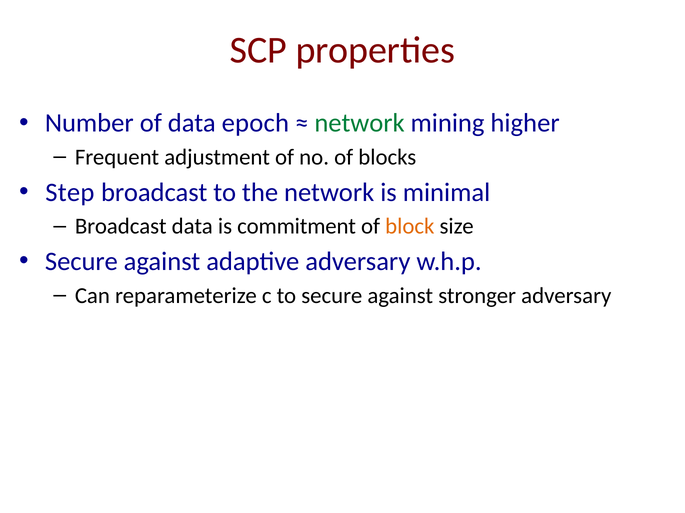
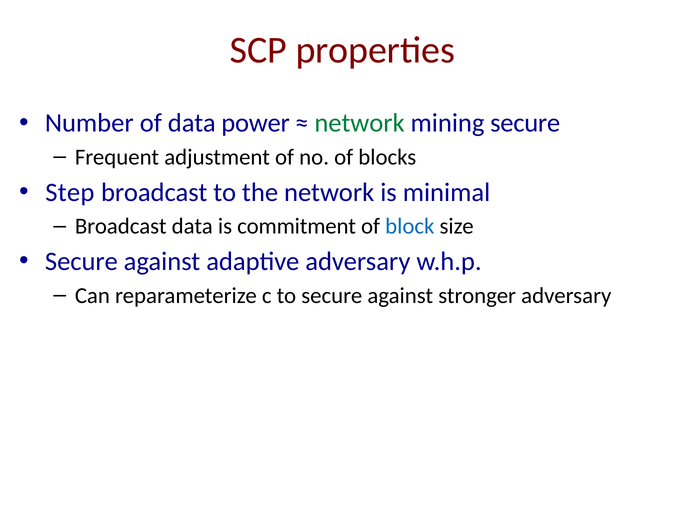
epoch: epoch -> power
mining higher: higher -> secure
block colour: orange -> blue
